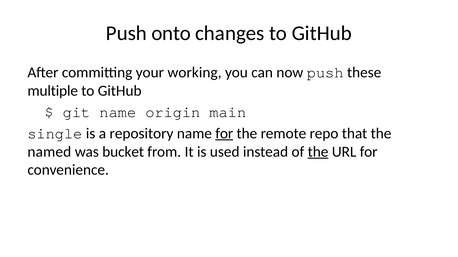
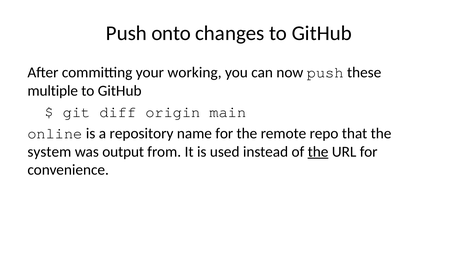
git name: name -> diff
single: single -> online
for at (224, 134) underline: present -> none
named: named -> system
bucket: bucket -> output
